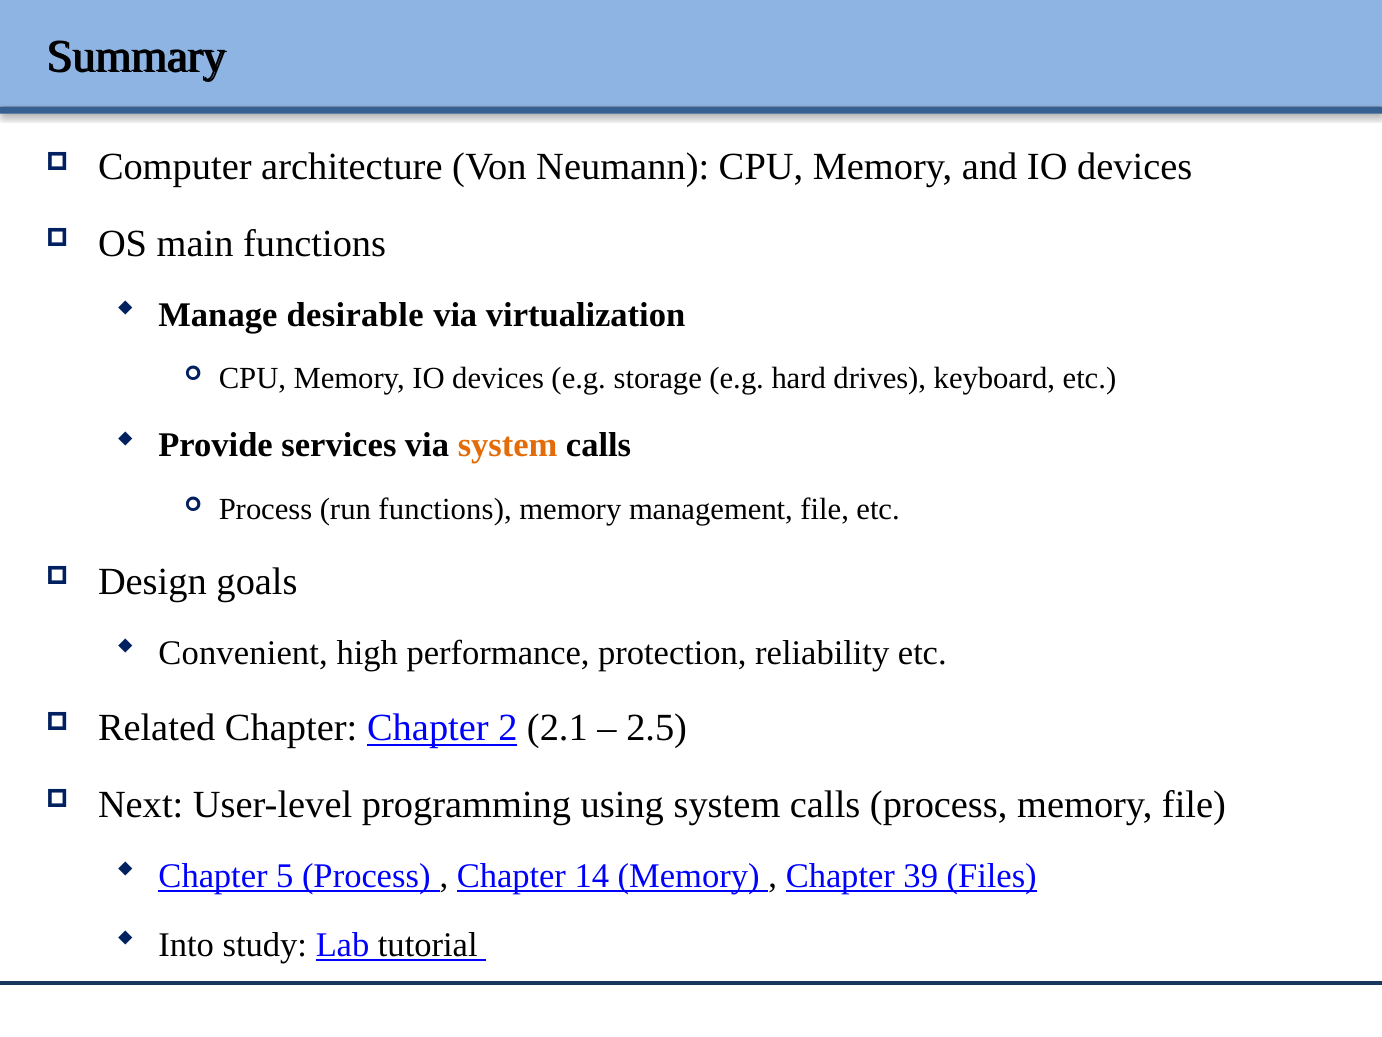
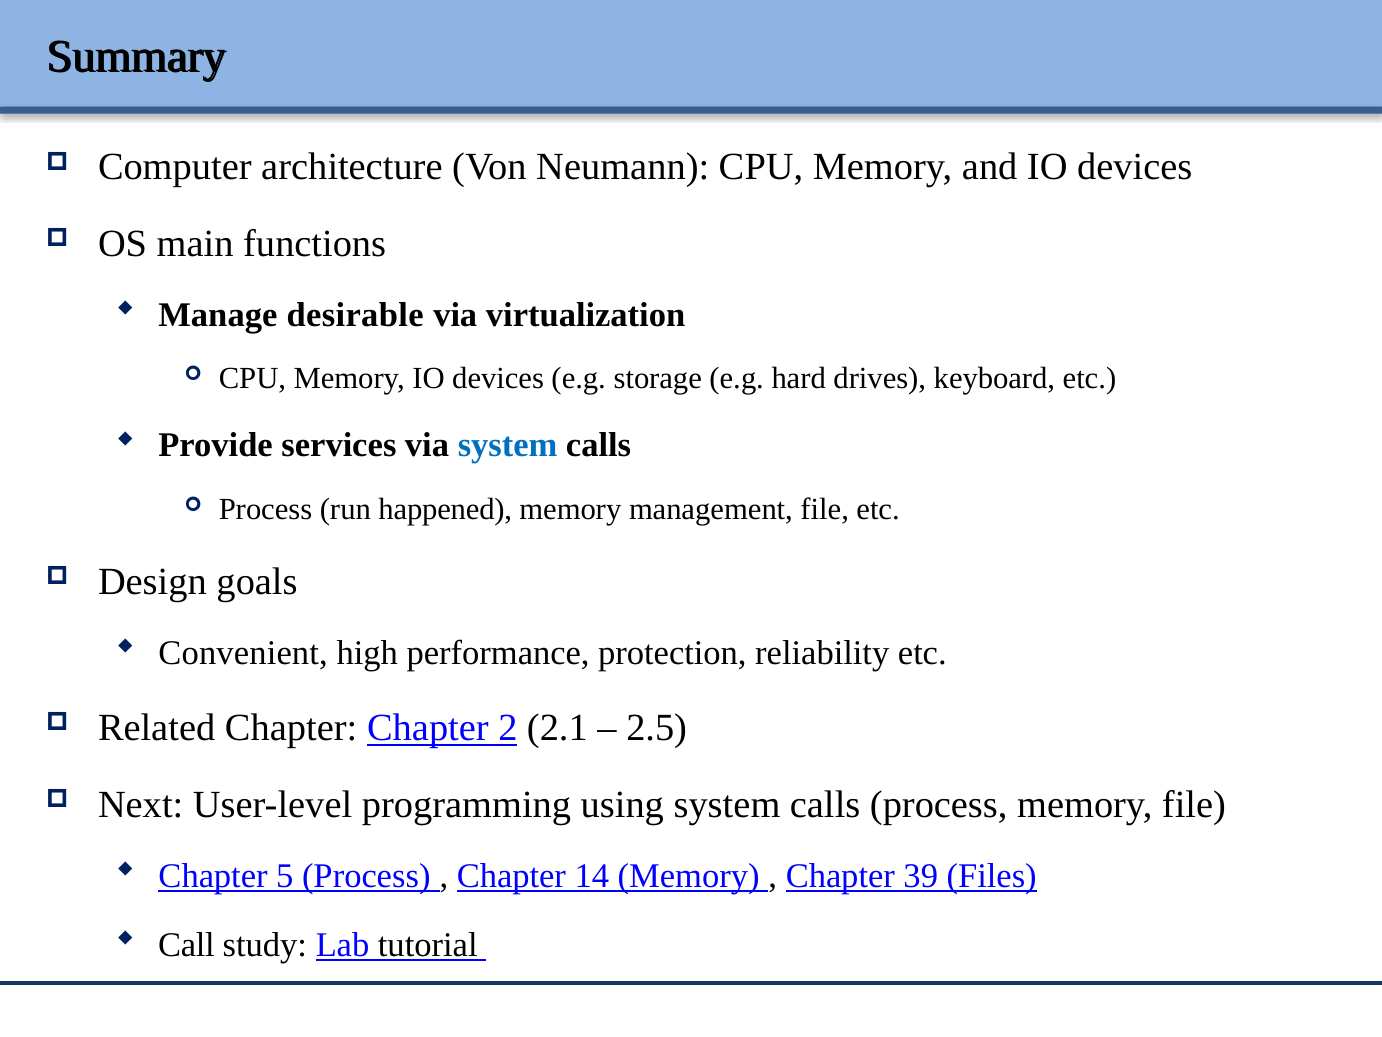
system at (508, 445) colour: orange -> blue
run functions: functions -> happened
Into: Into -> Call
